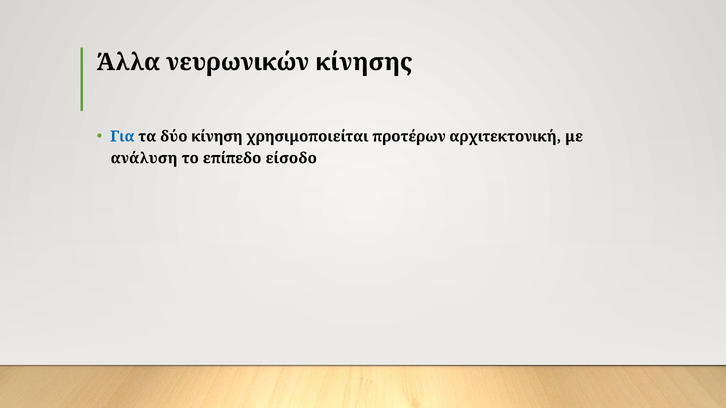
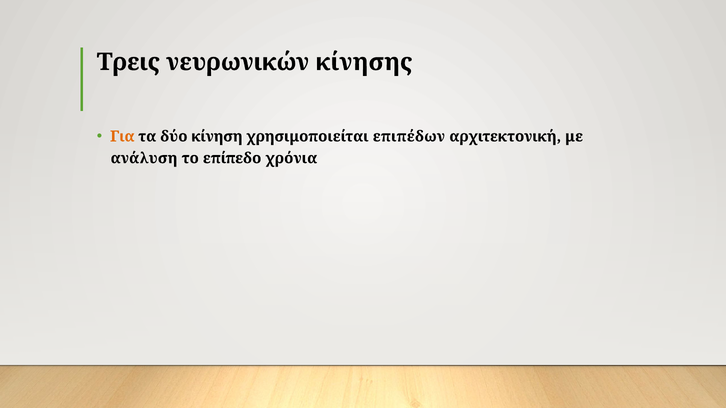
Άλλα: Άλλα -> Τρεις
Για colour: blue -> orange
προτέρων: προτέρων -> επιπέδων
είσοδο: είσοδο -> χρόνια
